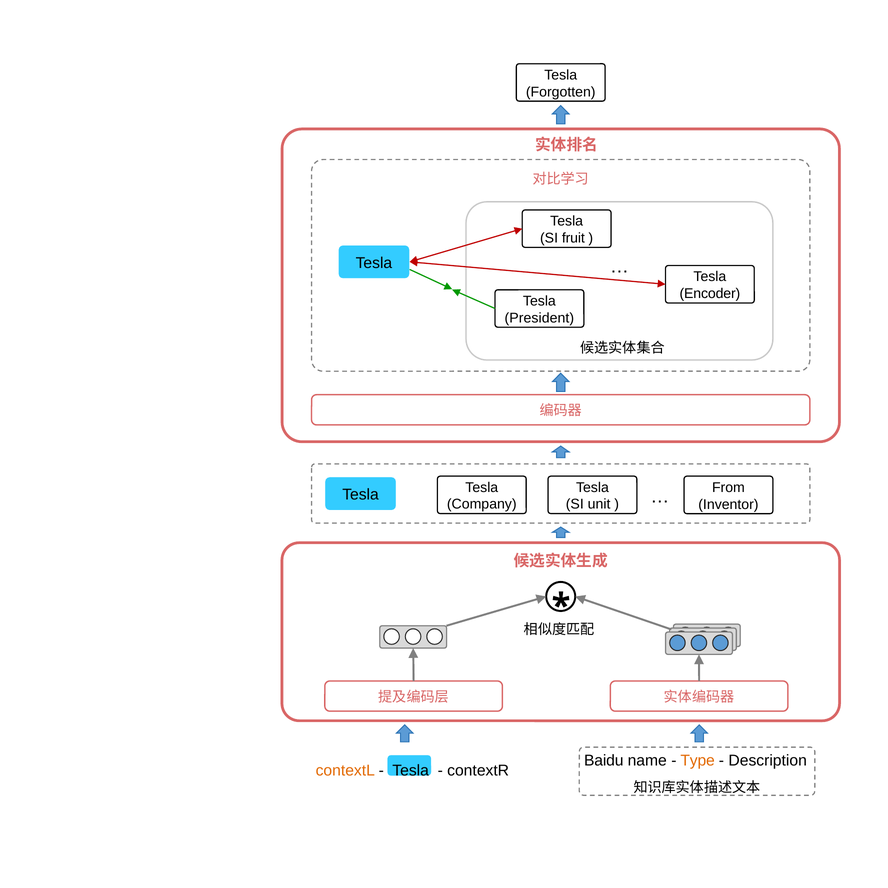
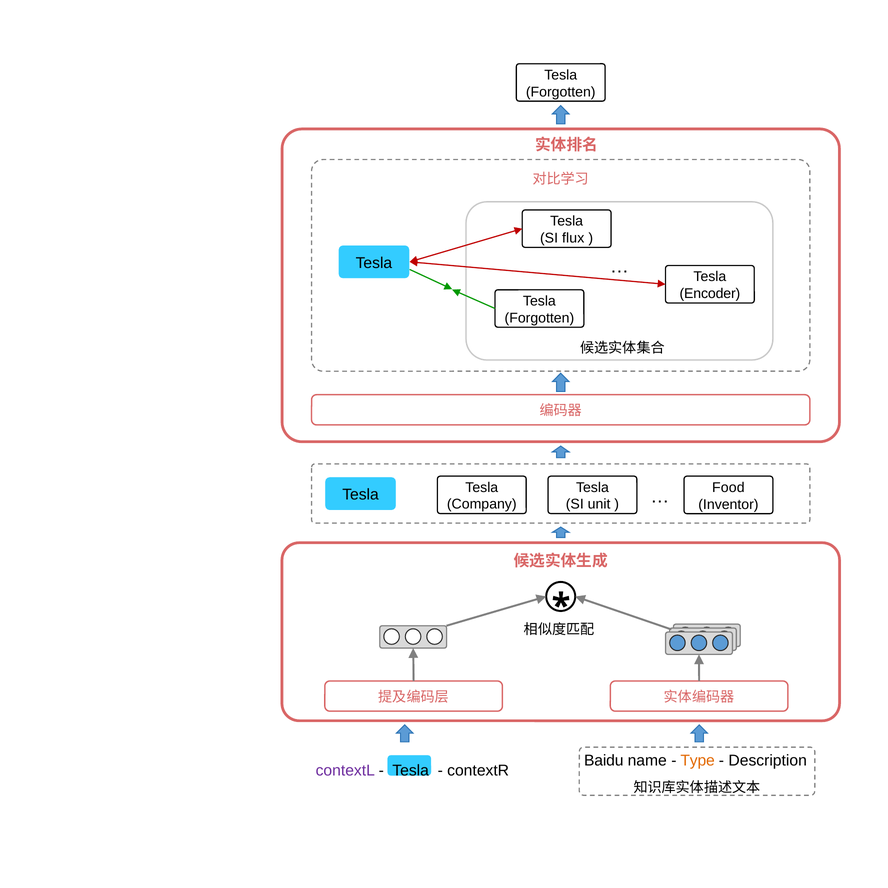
fruit: fruit -> flux
President at (539, 318): President -> Forgotten
From: From -> Food
contextL colour: orange -> purple
